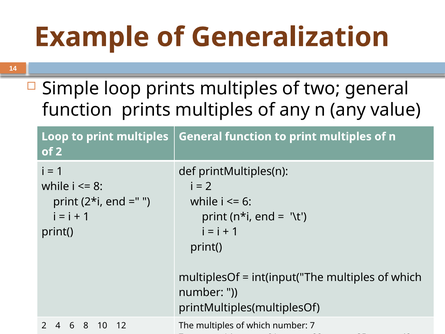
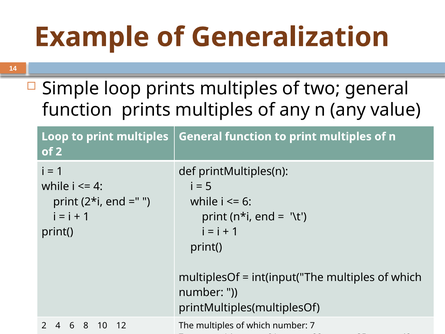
8 at (98, 186): 8 -> 4
2 at (208, 186): 2 -> 5
